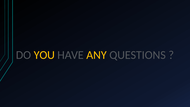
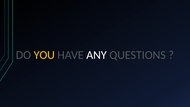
ANY colour: yellow -> white
